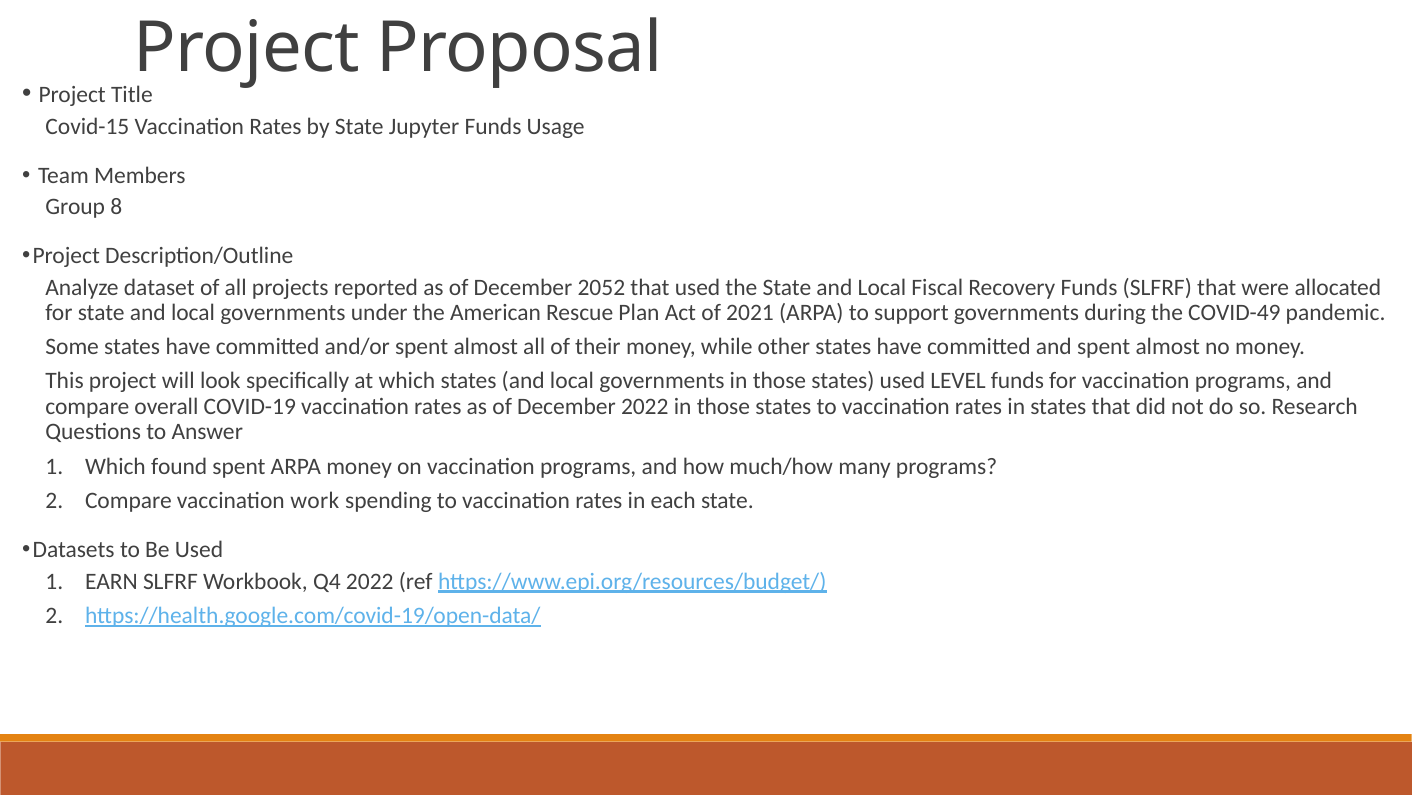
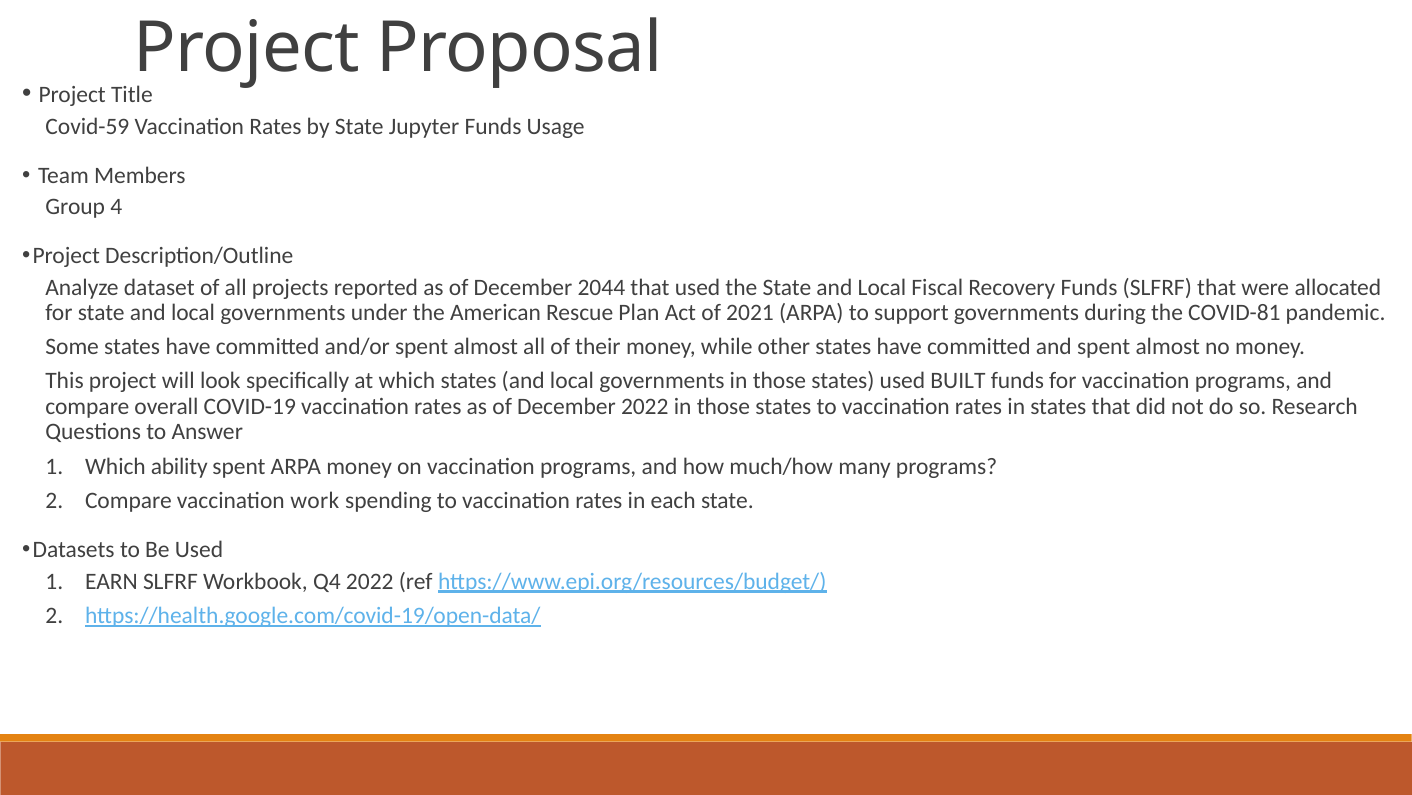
Covid-15: Covid-15 -> Covid-59
8: 8 -> 4
2052: 2052 -> 2044
COVID-49: COVID-49 -> COVID-81
LEVEL: LEVEL -> BUILT
found: found -> ability
